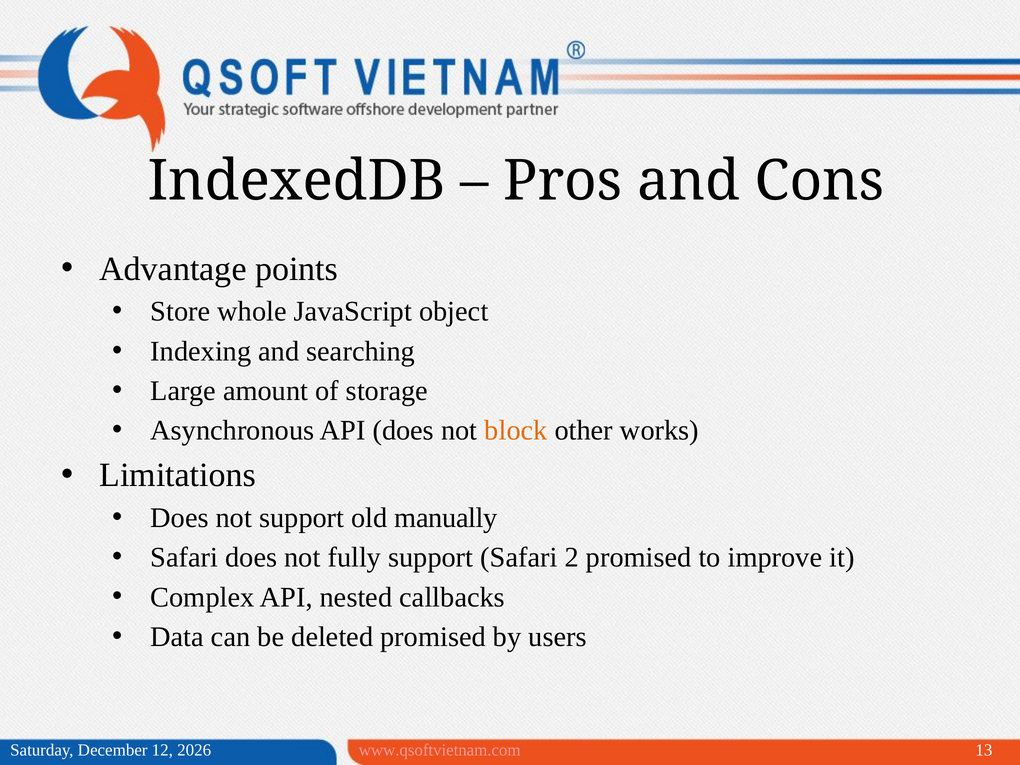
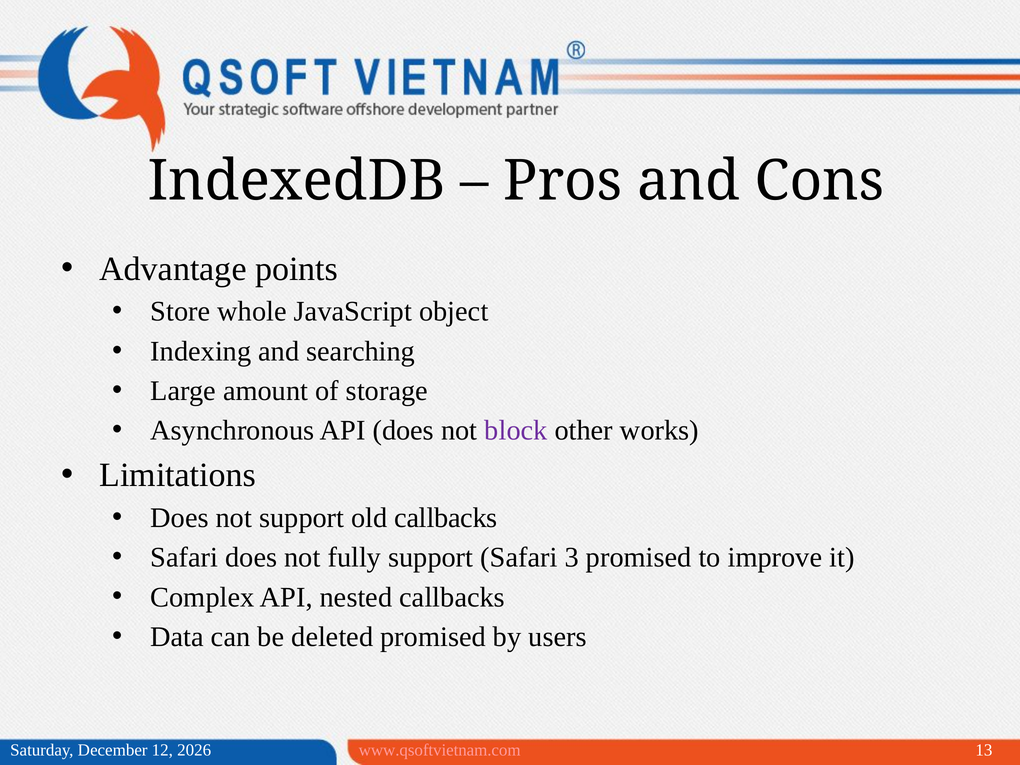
block colour: orange -> purple
old manually: manually -> callbacks
2: 2 -> 3
